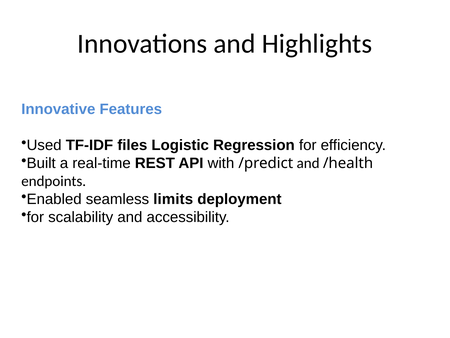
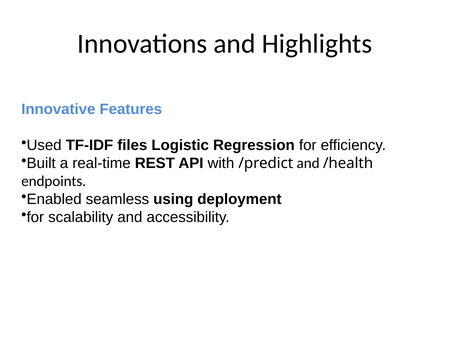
limits: limits -> using
